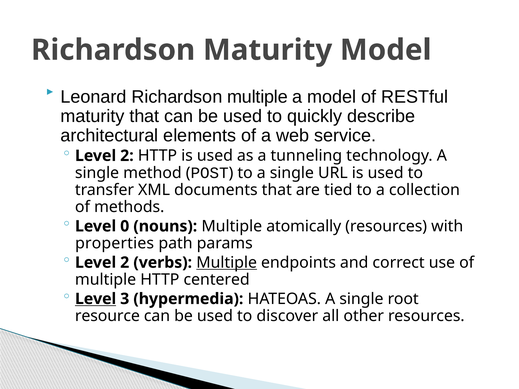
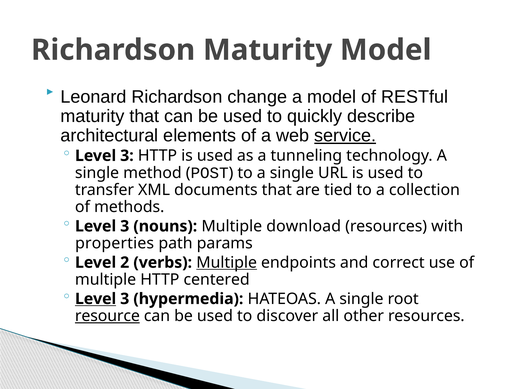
Richardson multiple: multiple -> change
service underline: none -> present
2 at (127, 156): 2 -> 3
0 at (125, 226): 0 -> 3
atomically: atomically -> download
resource underline: none -> present
